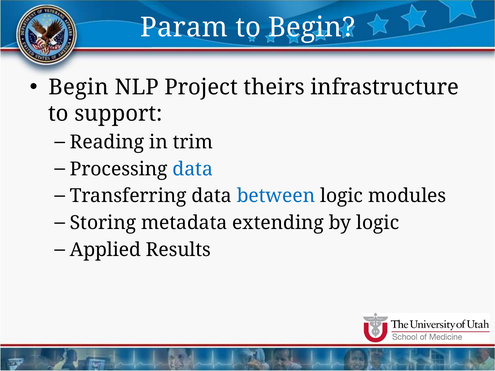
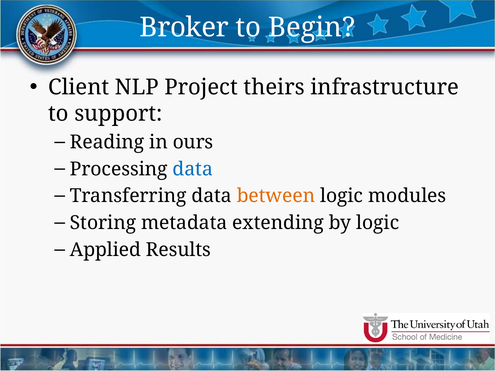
Param: Param -> Broker
Begin at (79, 87): Begin -> Client
trim: trim -> ours
between colour: blue -> orange
